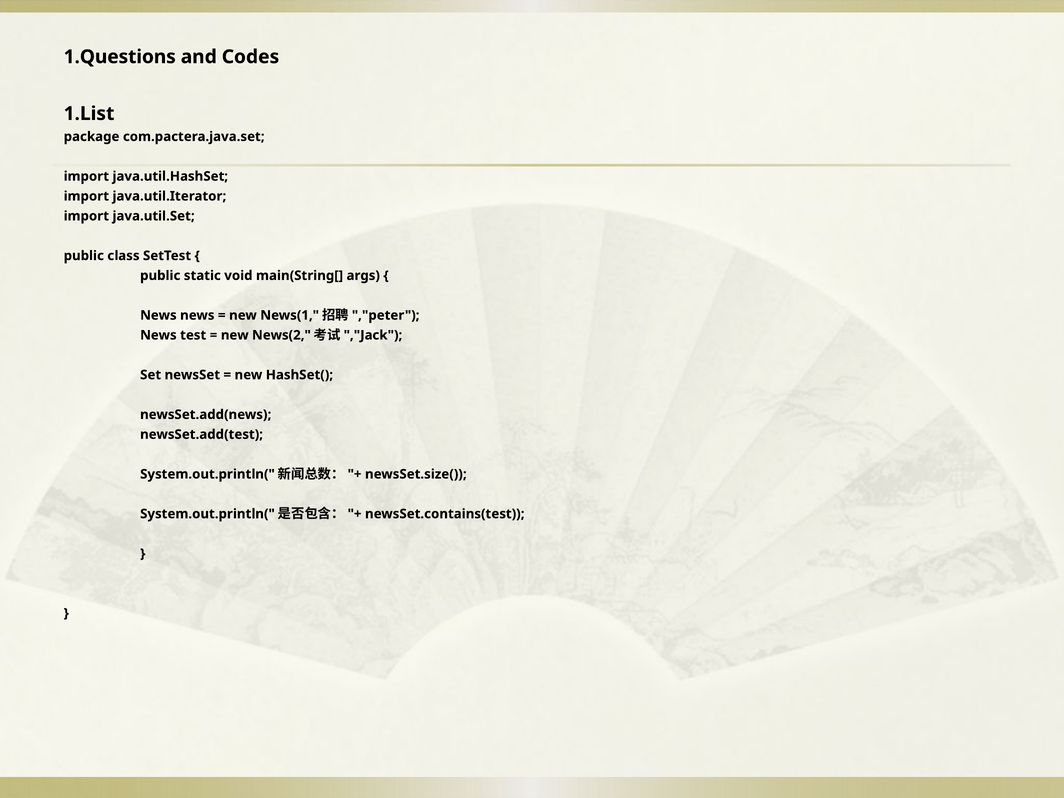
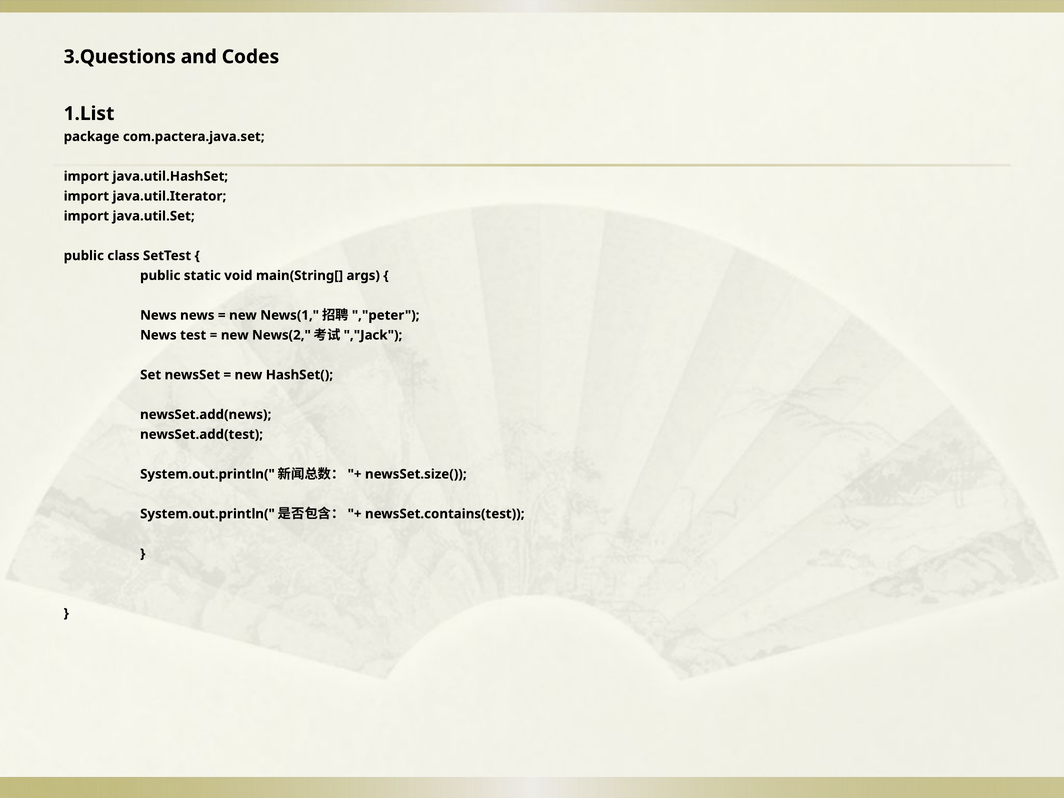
1.Questions: 1.Questions -> 3.Questions
